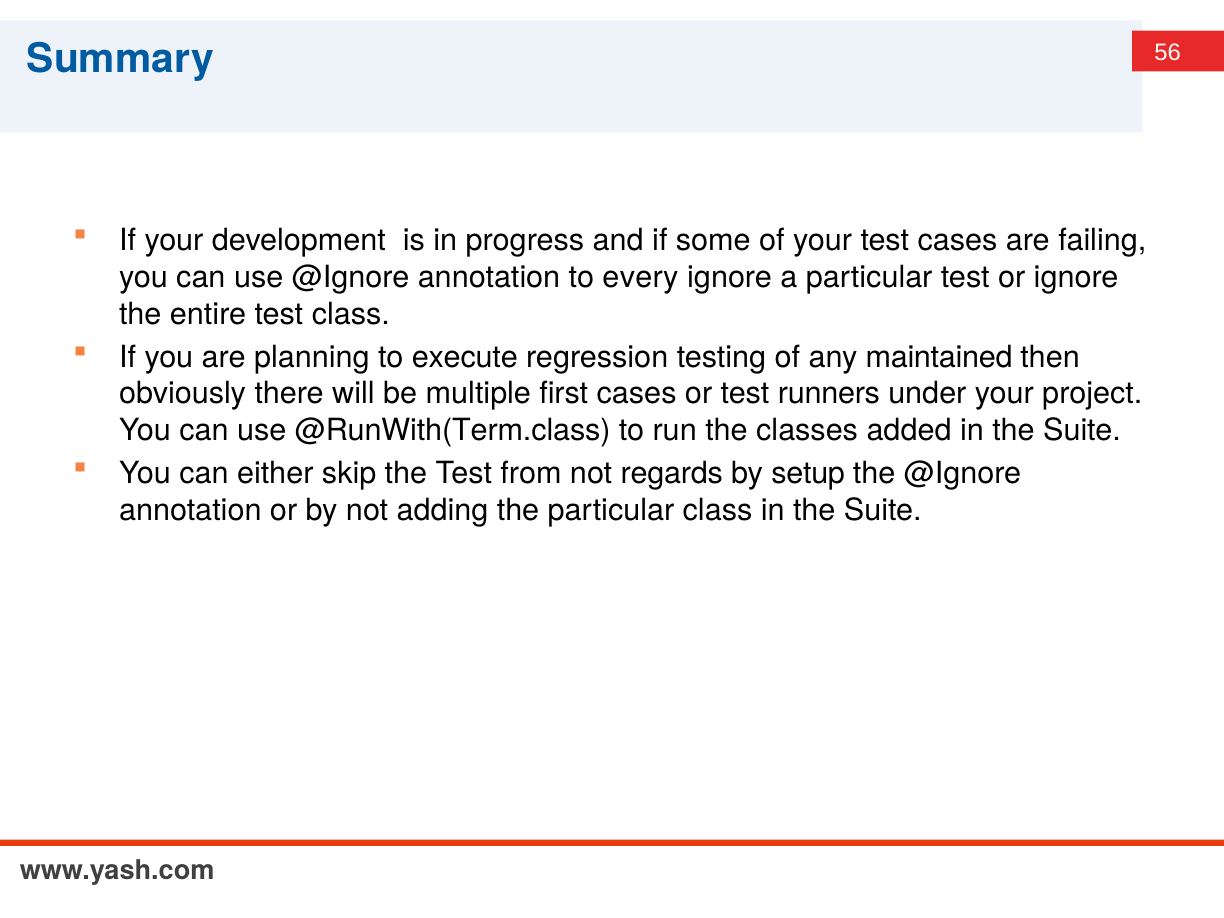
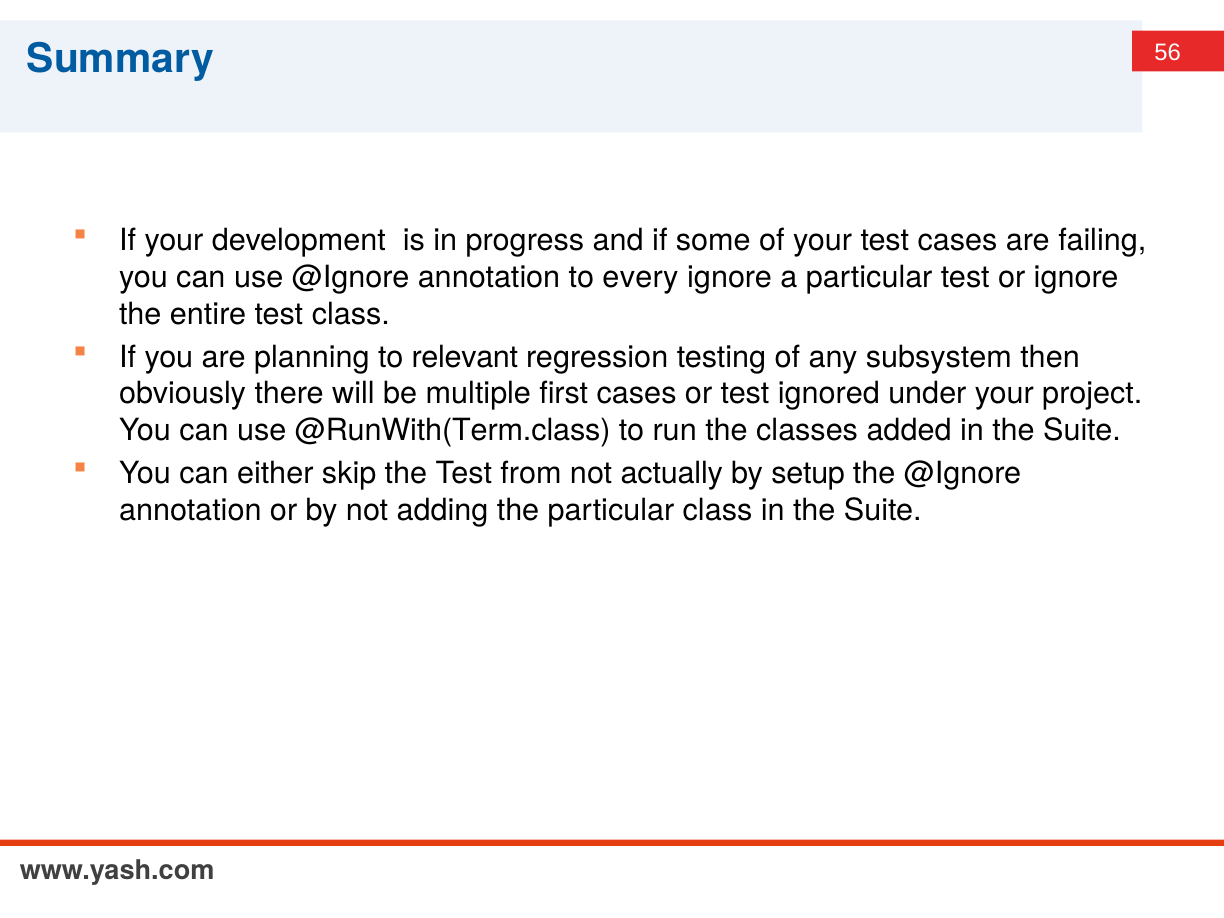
execute: execute -> relevant
maintained: maintained -> subsystem
runners: runners -> ignored
regards: regards -> actually
